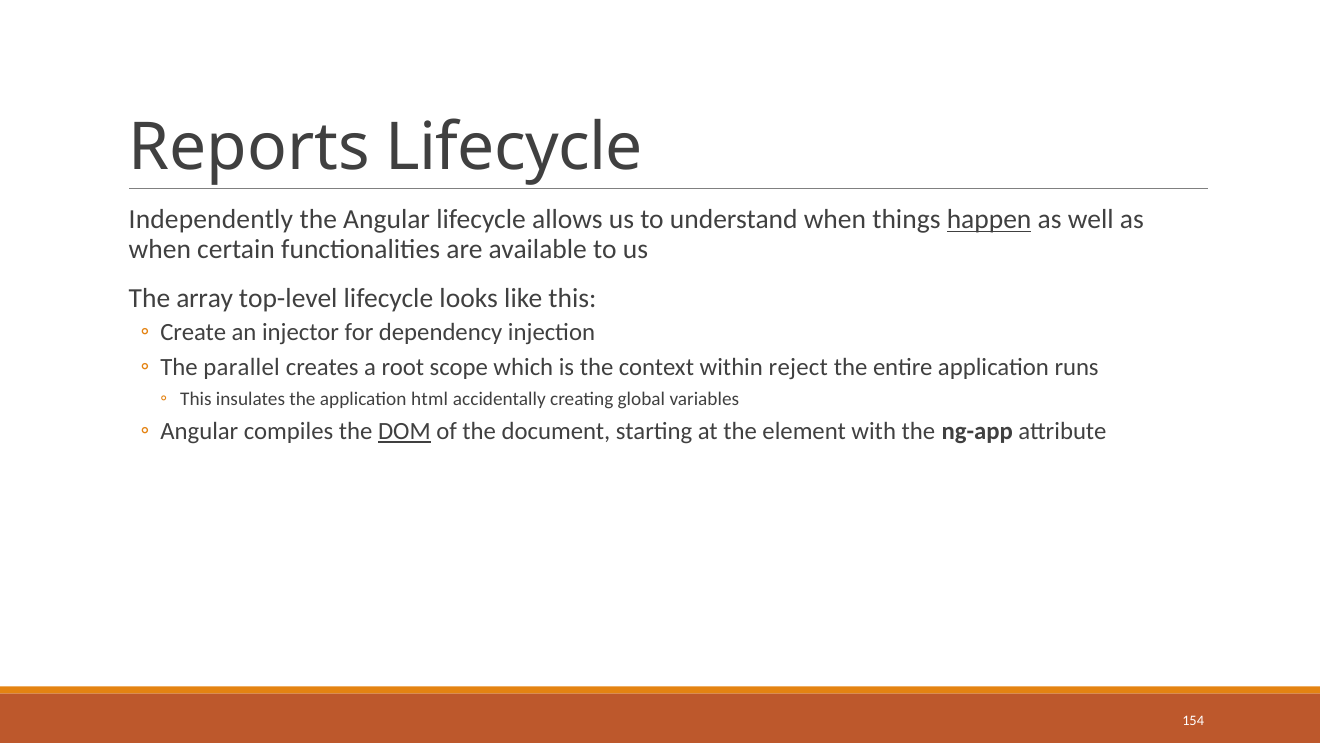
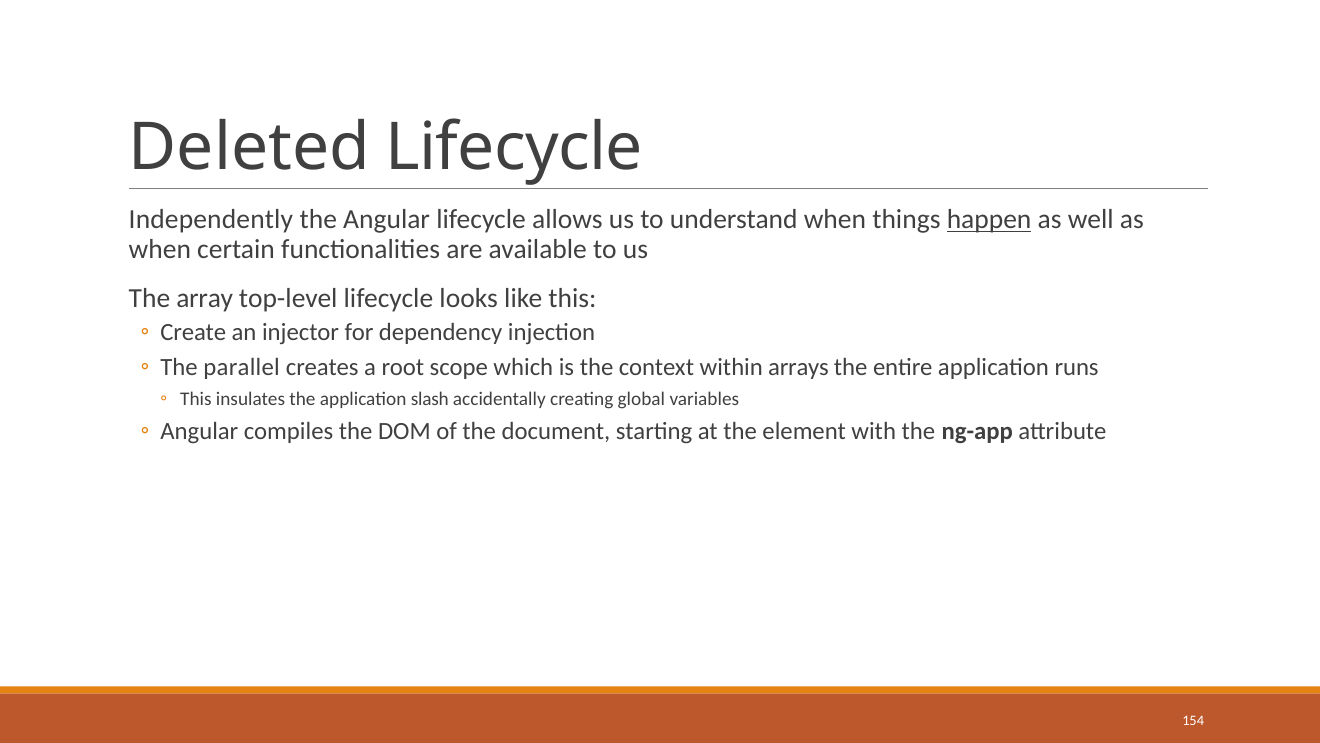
Reports: Reports -> Deleted
reject: reject -> arrays
html: html -> slash
DOM underline: present -> none
